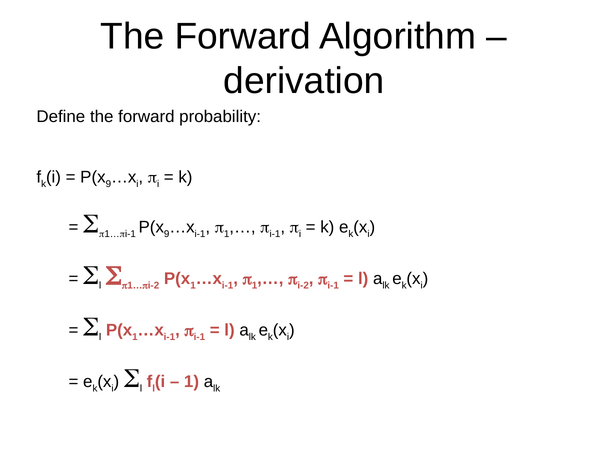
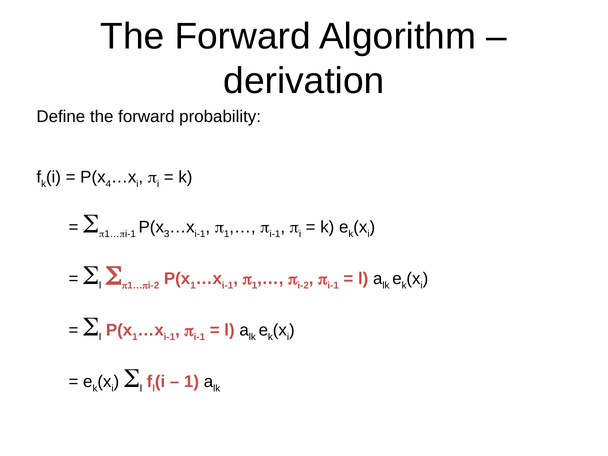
9 at (108, 184): 9 -> 4
9 at (167, 234): 9 -> 3
